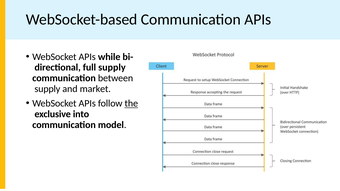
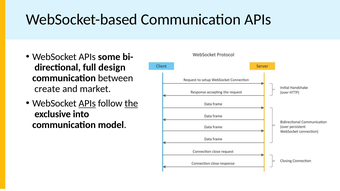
while: while -> some
full supply: supply -> design
supply at (47, 89): supply -> create
APIs at (87, 104) underline: none -> present
